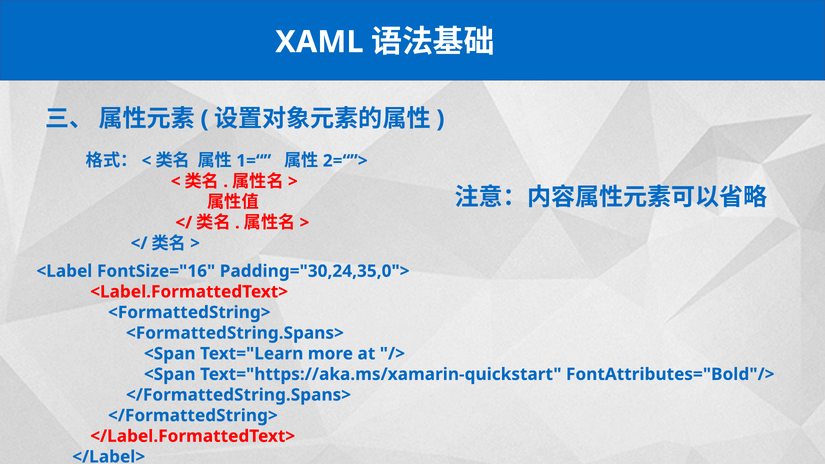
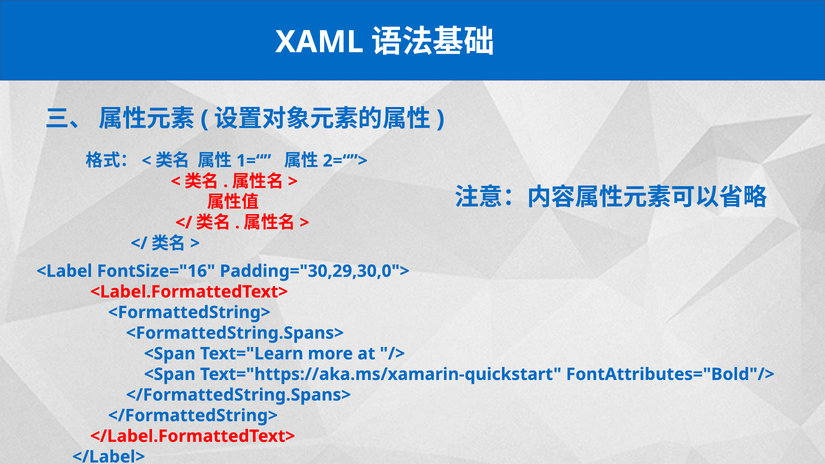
Padding="30,24,35,0">: Padding="30,24,35,0"> -> Padding="30,29,30,0">
